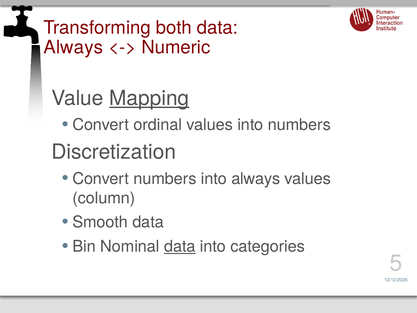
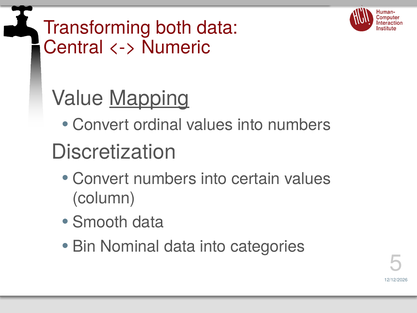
Always at (73, 47): Always -> Central
into always: always -> certain
data at (180, 246) underline: present -> none
